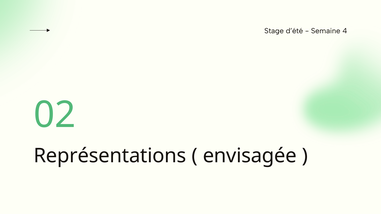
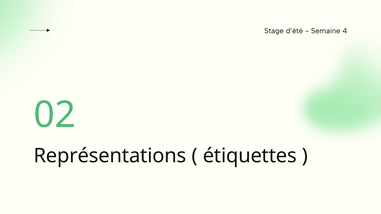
envisagée: envisagée -> étiquettes
